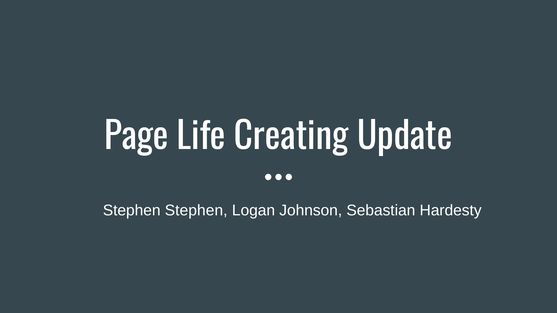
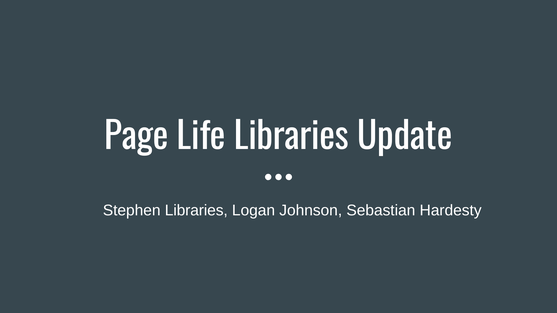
Life Creating: Creating -> Libraries
Stephen Stephen: Stephen -> Libraries
